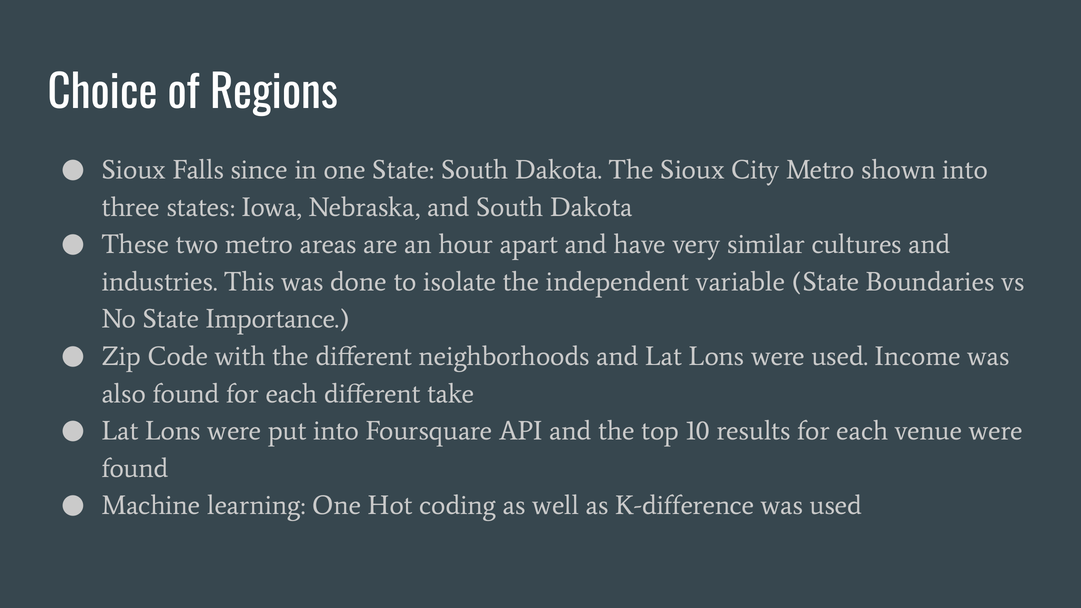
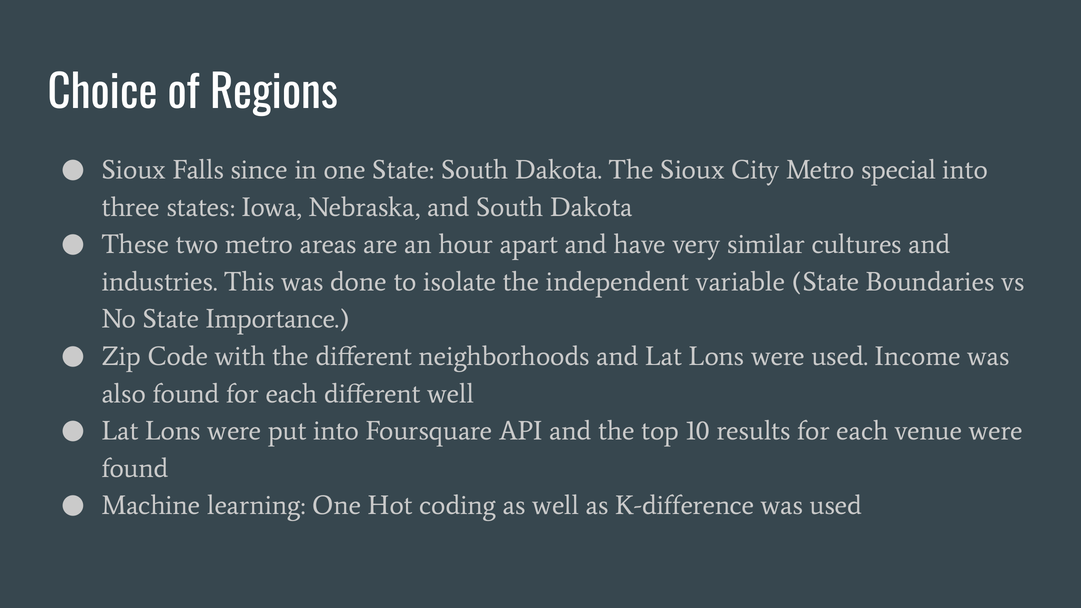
shown: shown -> special
different take: take -> well
